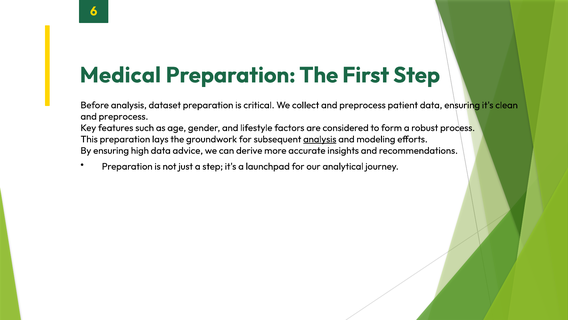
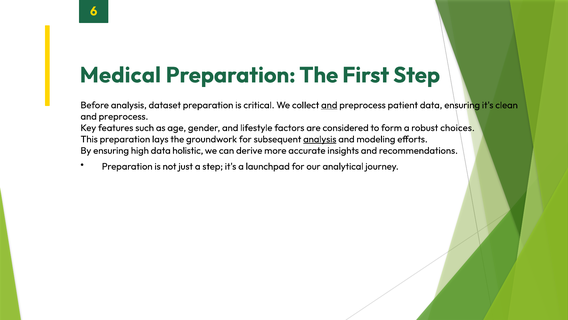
and at (329, 105) underline: none -> present
process: process -> choices
advice: advice -> holistic
